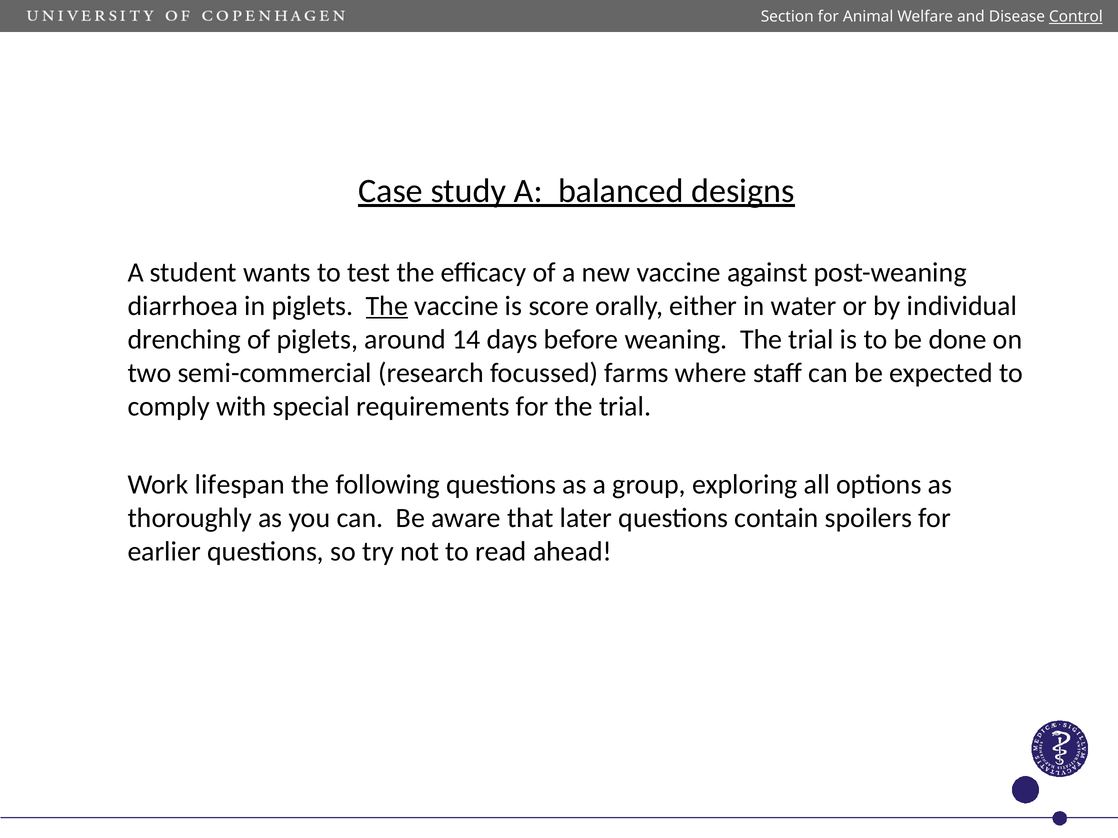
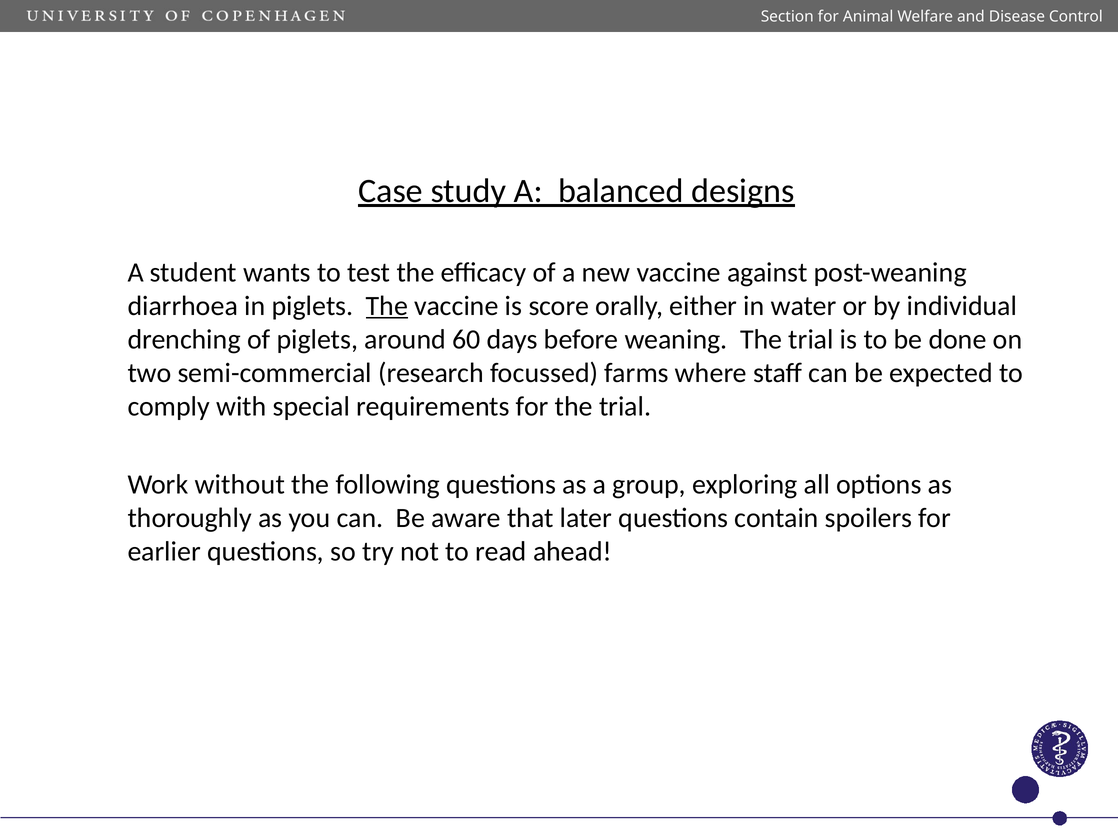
Control underline: present -> none
14: 14 -> 60
lifespan: lifespan -> without
